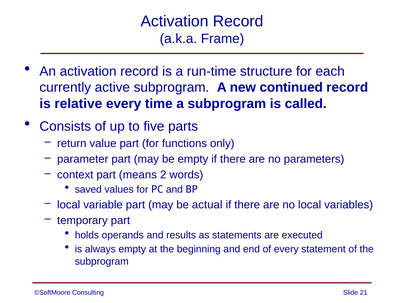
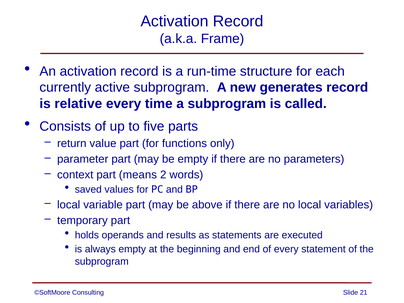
continued: continued -> generates
actual: actual -> above
